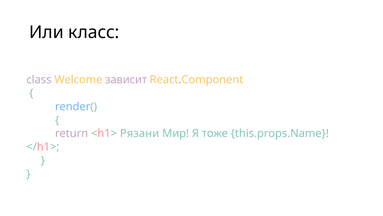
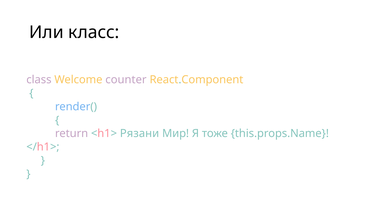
зависит: зависит -> counter
